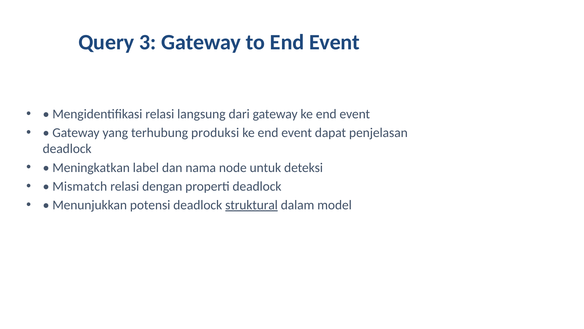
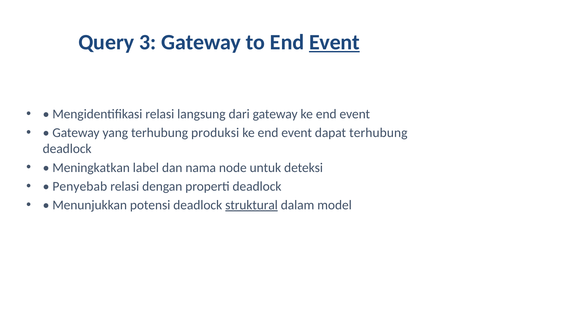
Event at (334, 42) underline: none -> present
dapat penjelasan: penjelasan -> terhubung
Mismatch: Mismatch -> Penyebab
